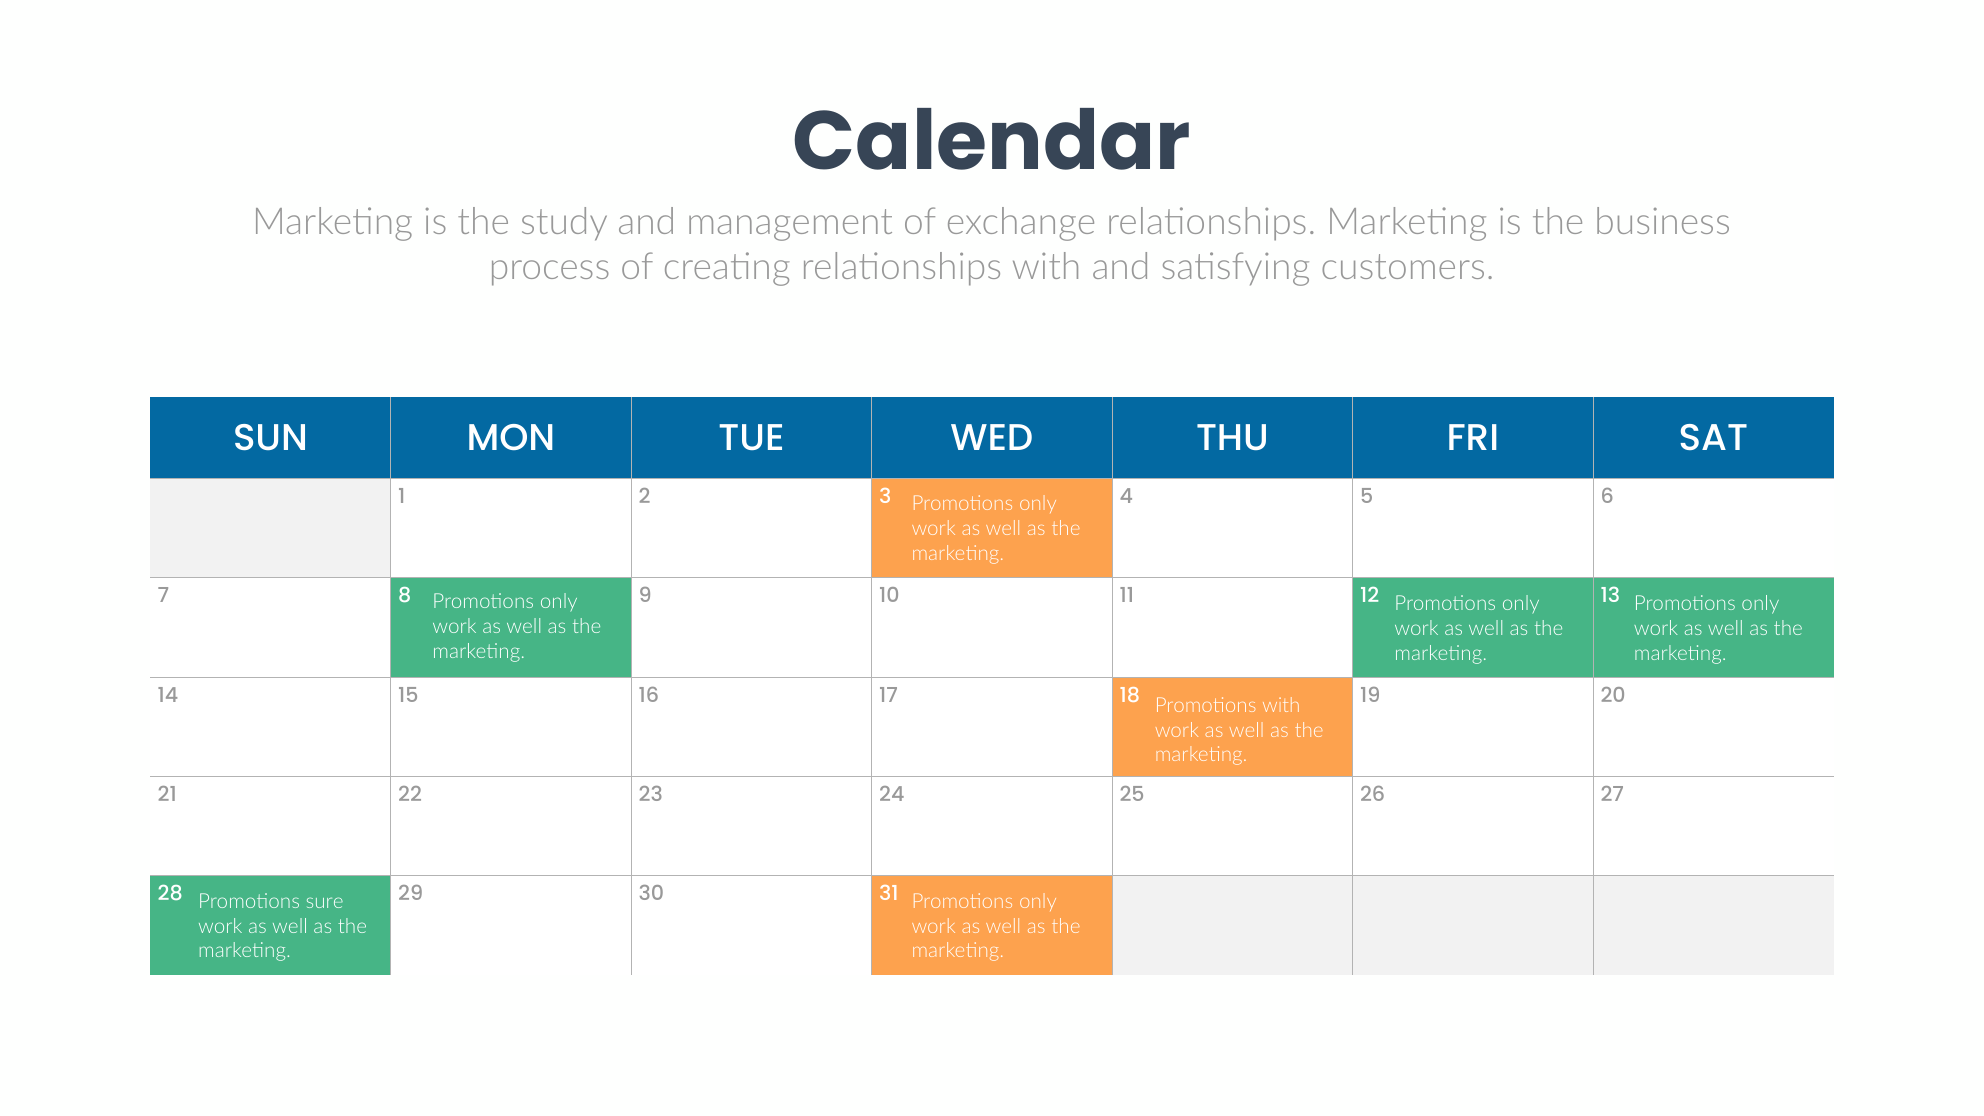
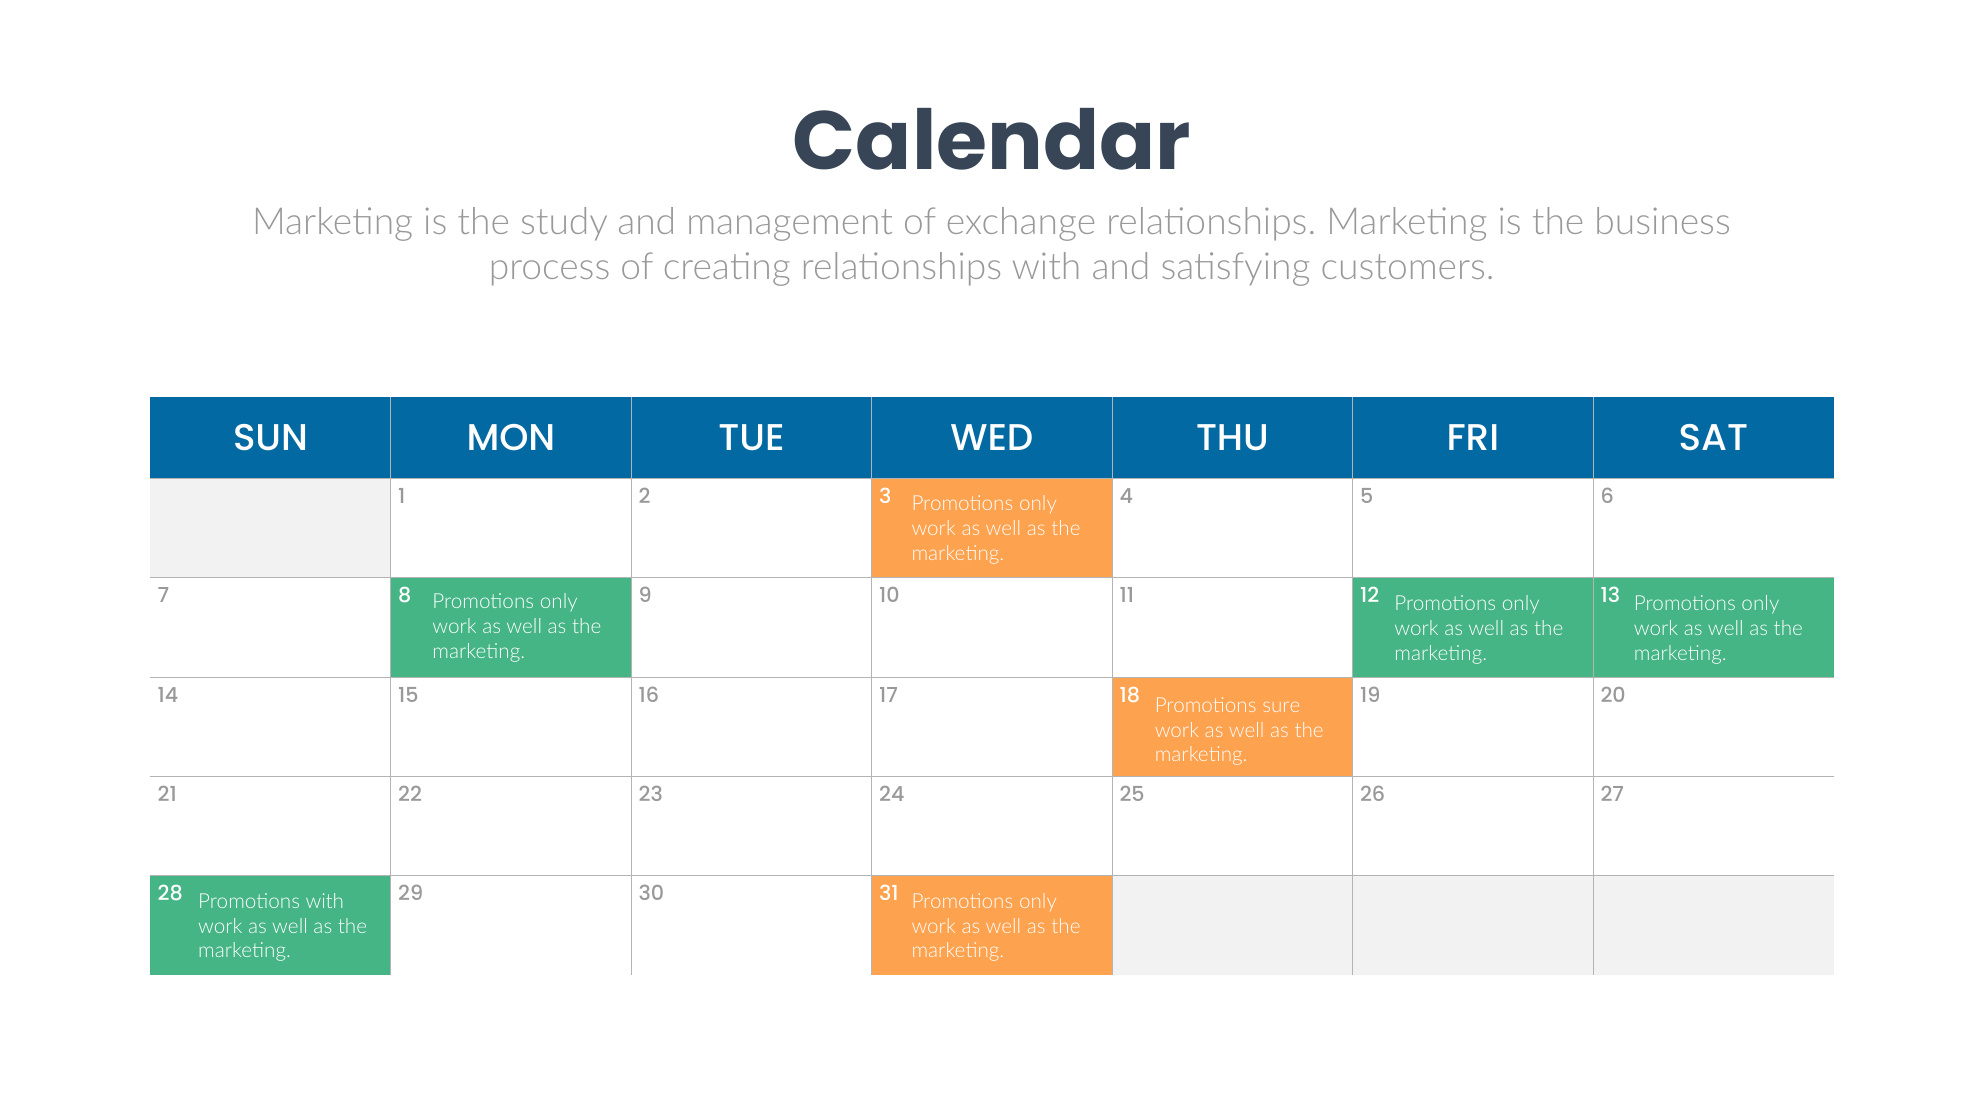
Promotions with: with -> sure
Promotions sure: sure -> with
